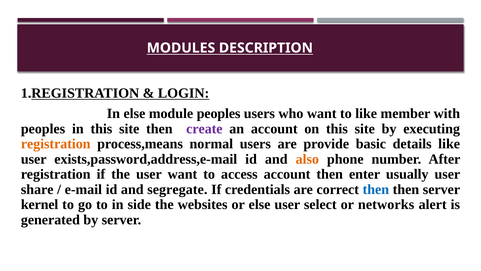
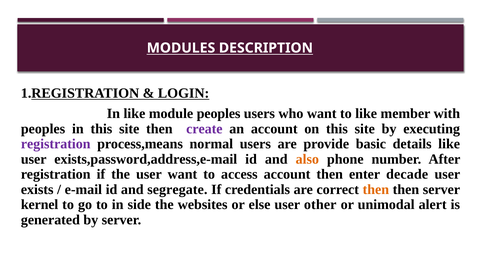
In else: else -> like
registration at (56, 144) colour: orange -> purple
usually: usually -> decade
share: share -> exists
then at (376, 189) colour: blue -> orange
select: select -> other
networks: networks -> unimodal
